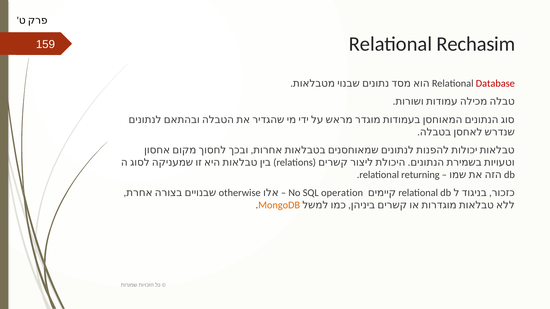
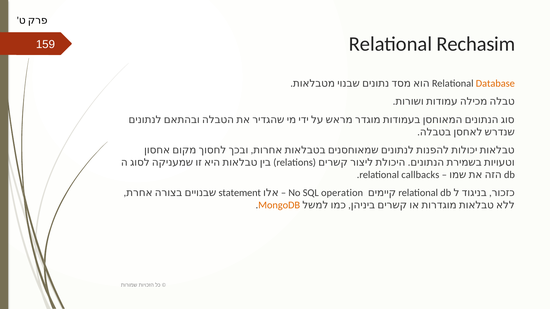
Database colour: red -> orange
returning: returning -> callbacks
otherwise: otherwise -> statement
